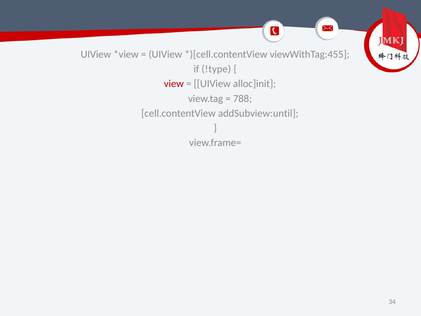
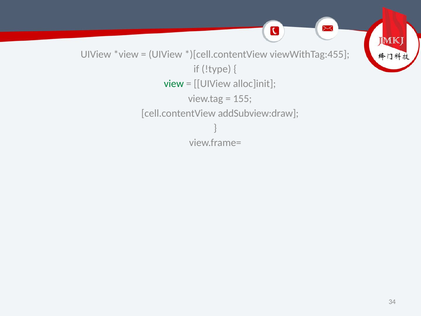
view colour: red -> green
788: 788 -> 155
addSubview:until: addSubview:until -> addSubview:draw
